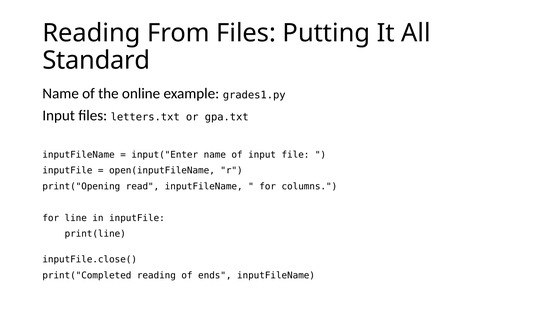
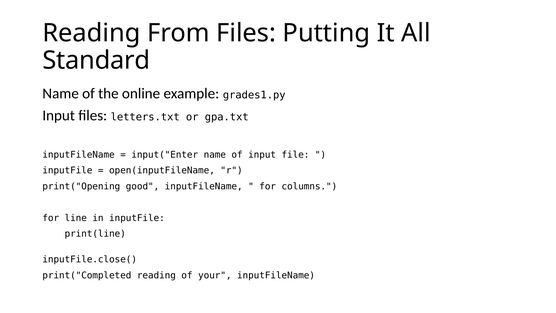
read: read -> good
ends: ends -> your
